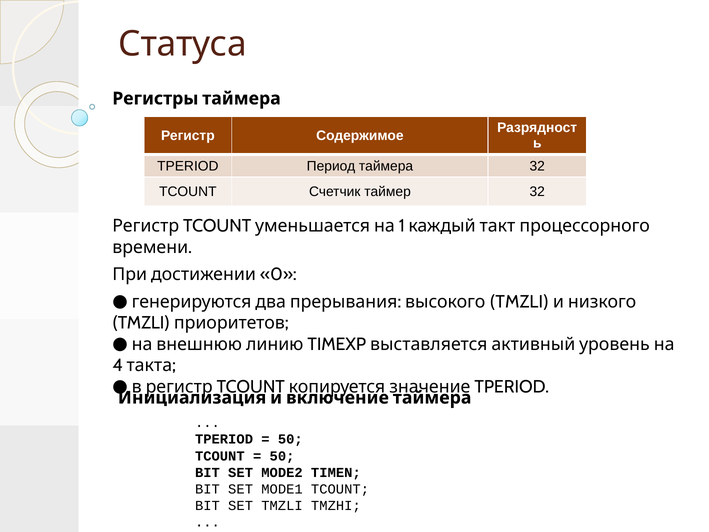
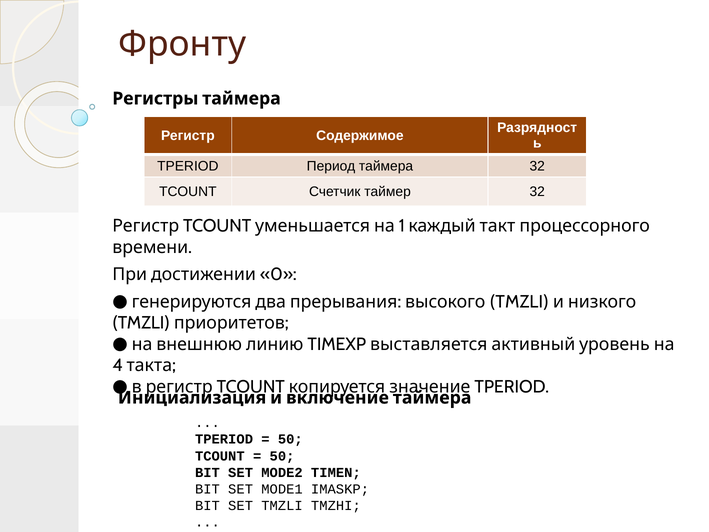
Статуса: Статуса -> Фронту
MODE1 TCOUNT: TCOUNT -> IMASKP
